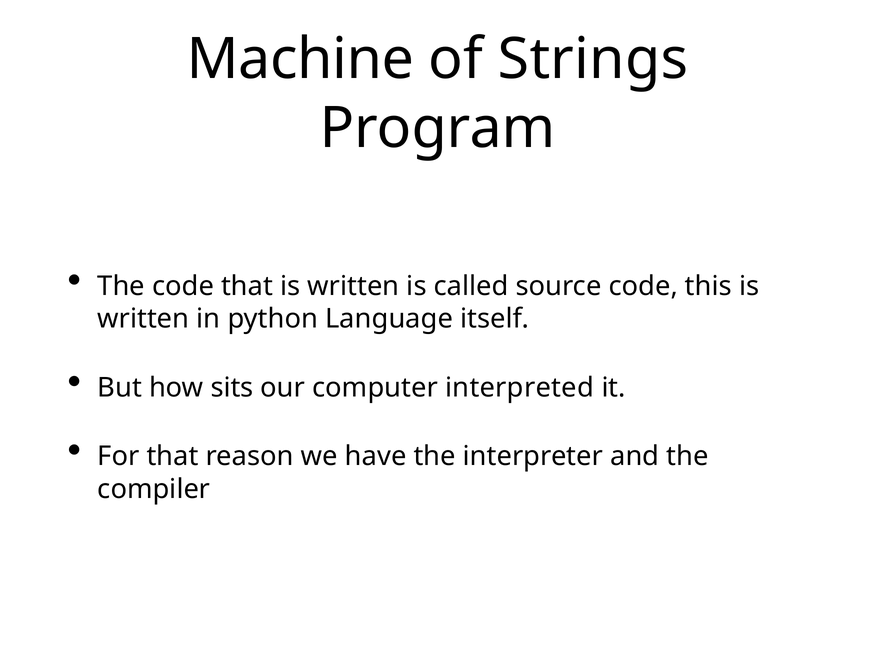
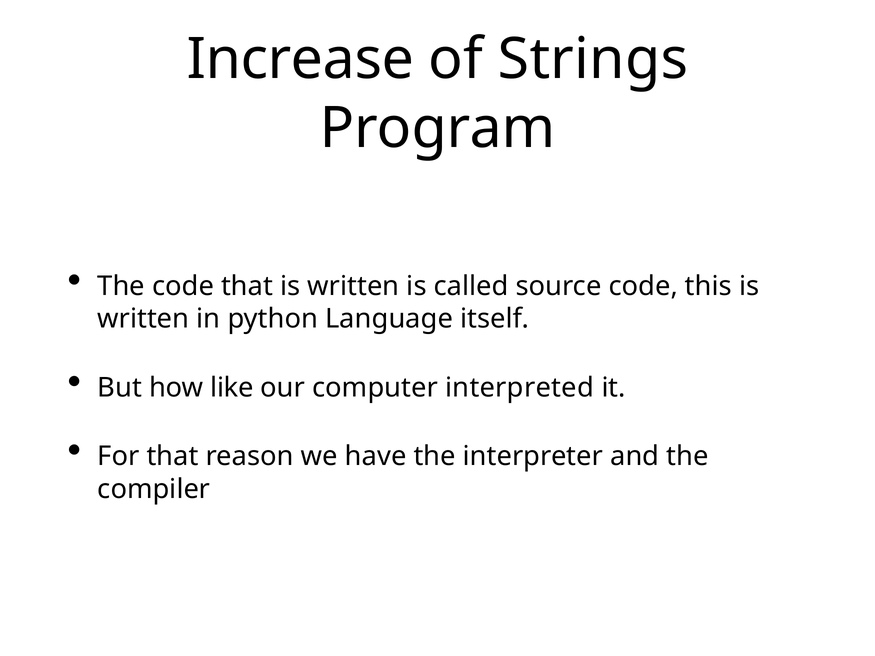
Machine: Machine -> Increase
sits: sits -> like
